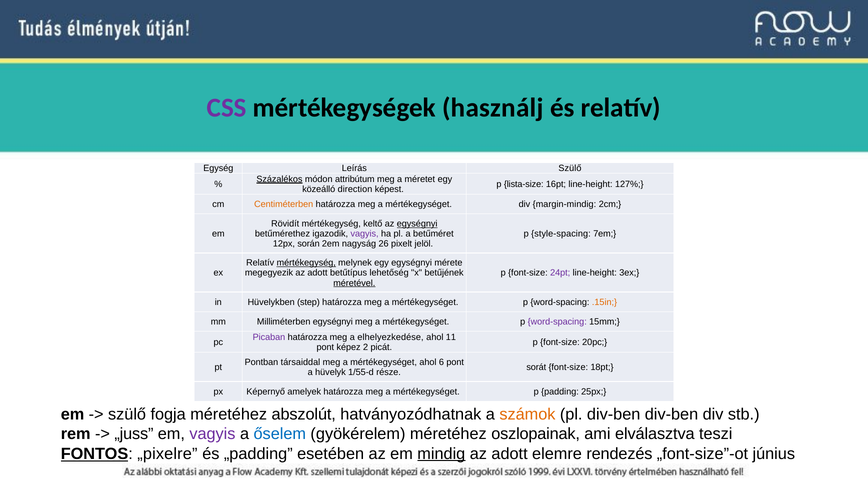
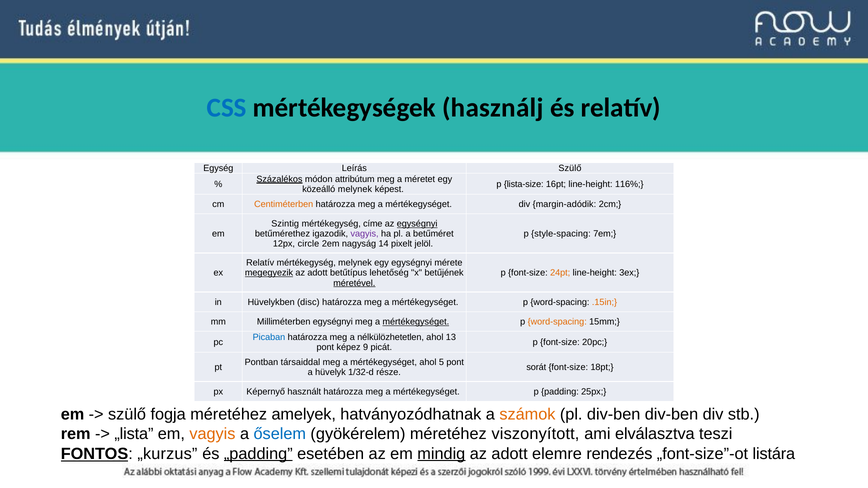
CSS colour: purple -> blue
127%: 127% -> 116%
közeálló direction: direction -> melynek
margin-mindig: margin-mindig -> margin-adódik
Rövidít: Rövidít -> Szintig
keltő: keltő -> címe
során: során -> circle
26: 26 -> 14
mértékegység at (306, 263) underline: present -> none
megegyezik underline: none -> present
24pt colour: purple -> orange
step: step -> disc
mértékegységet at (416, 322) underline: none -> present
word-spacing at (557, 322) colour: purple -> orange
Picaban colour: purple -> blue
elhelyezkedése: elhelyezkedése -> nélkülözhetetlen
11: 11 -> 13
2: 2 -> 9
6: 6 -> 5
1/55-d: 1/55-d -> 1/32-d
amelyek: amelyek -> használt
abszolút: abszolút -> amelyek
„juss: „juss -> „lista
vagyis at (212, 434) colour: purple -> orange
oszlopainak: oszlopainak -> viszonyított
„pixelre: „pixelre -> „kurzus
„padding underline: none -> present
június: június -> listára
